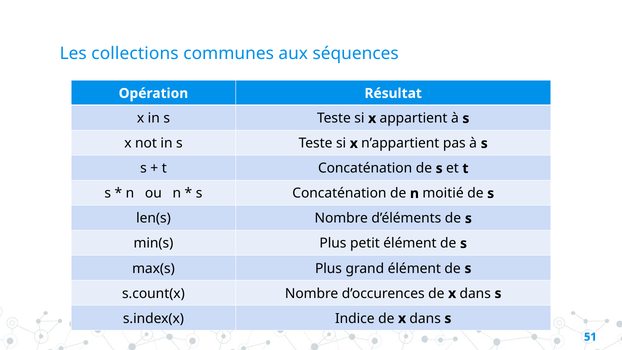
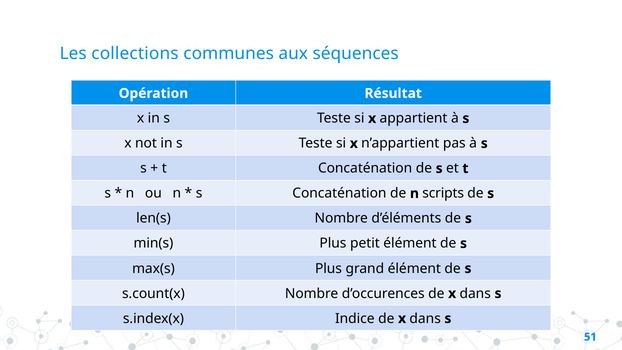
moitié: moitié -> scripts
